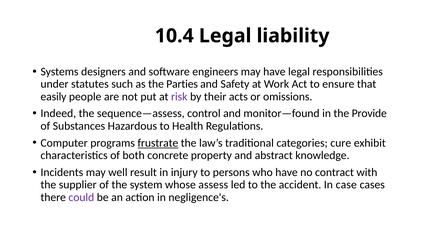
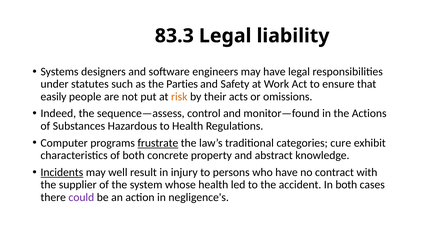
10.4: 10.4 -> 83.3
risk colour: purple -> orange
Provide: Provide -> Actions
Incidents underline: none -> present
whose assess: assess -> health
In case: case -> both
